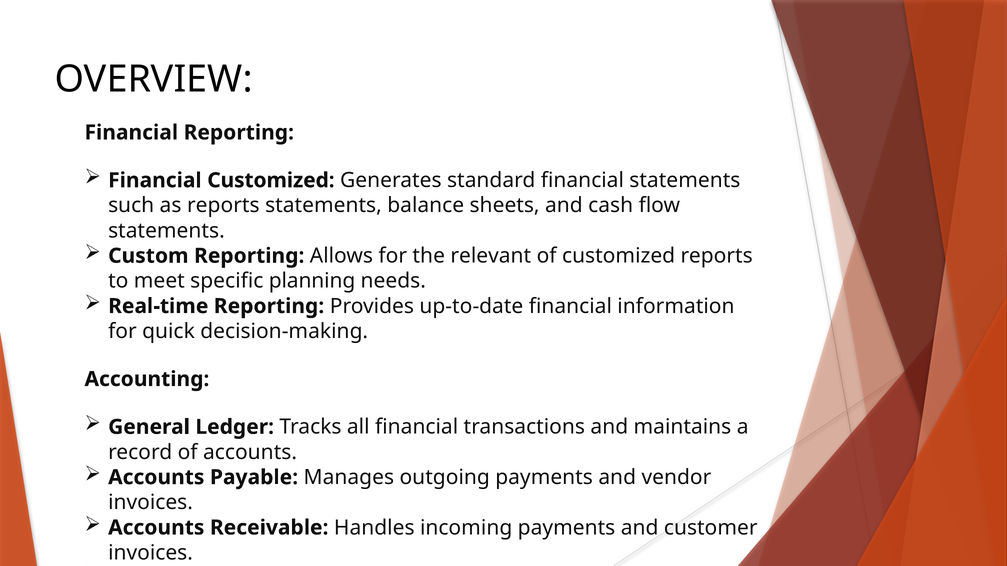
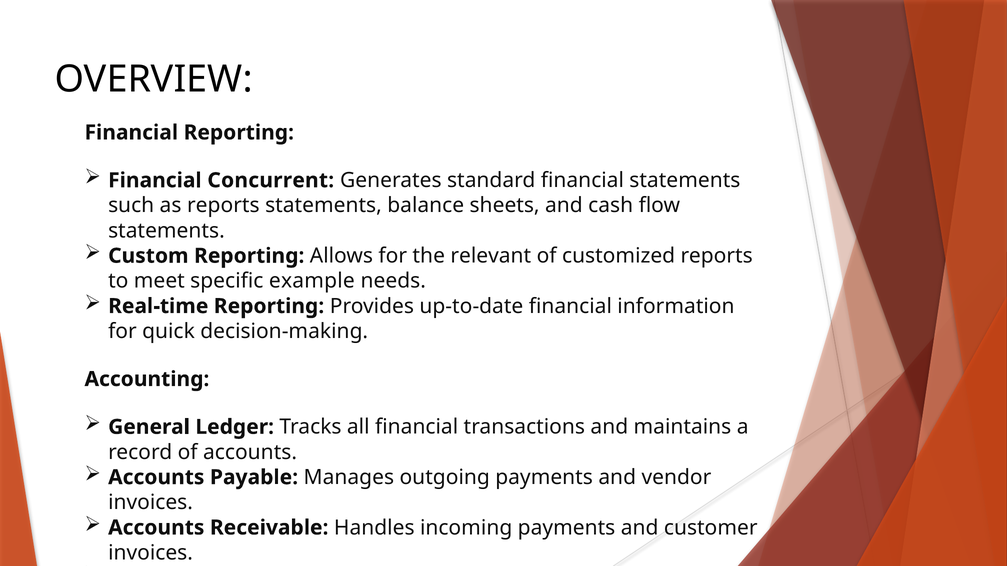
Financial Customized: Customized -> Concurrent
planning: planning -> example
